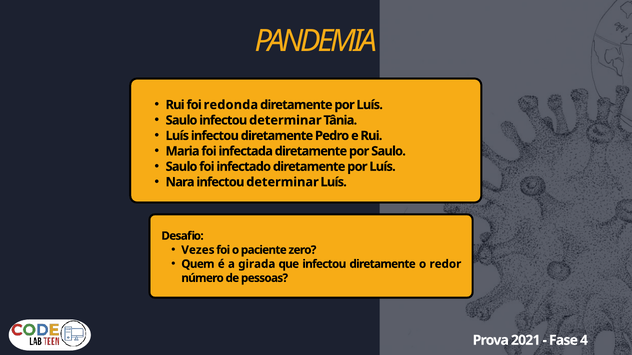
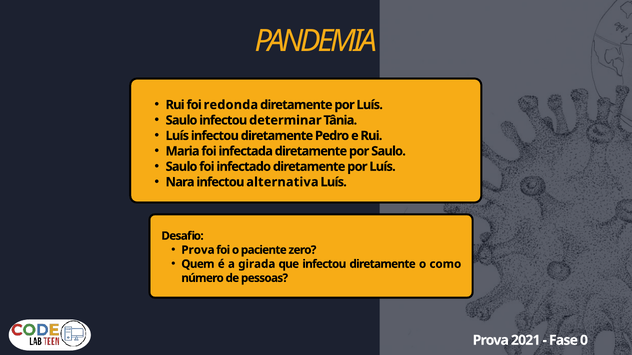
Nara infectou determinar: determinar -> alternativa
Vezes at (198, 250): Vezes -> Prova
redor: redor -> como
4: 4 -> 0
